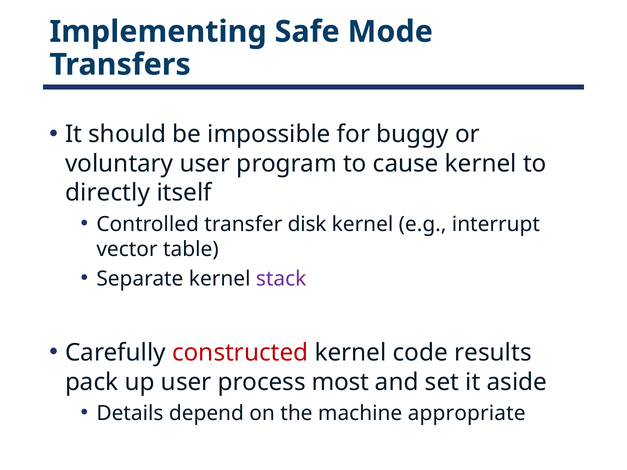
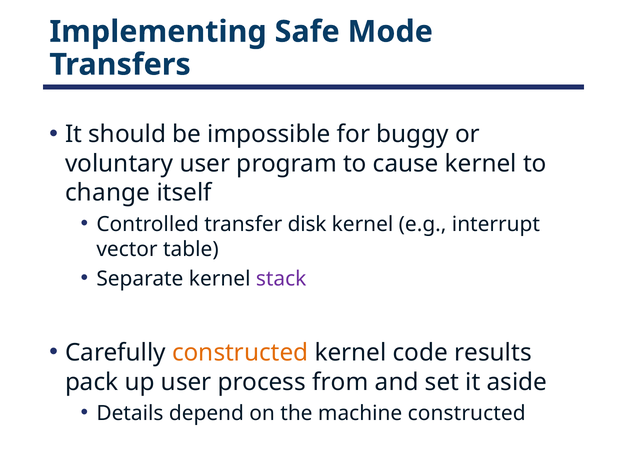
directly: directly -> change
constructed at (240, 353) colour: red -> orange
most: most -> from
machine appropriate: appropriate -> constructed
